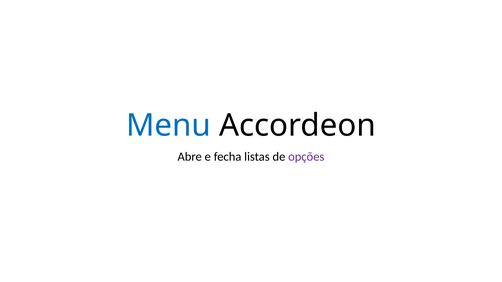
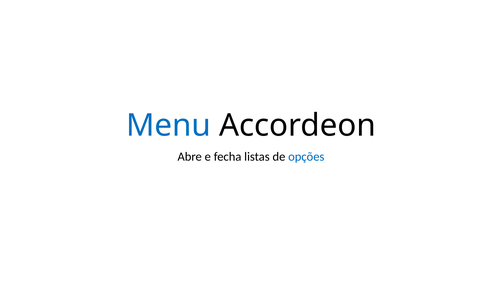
opções colour: purple -> blue
